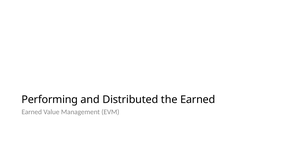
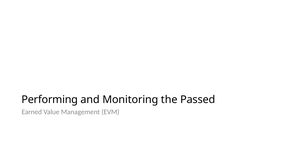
Distributed: Distributed -> Monitoring
the Earned: Earned -> Passed
